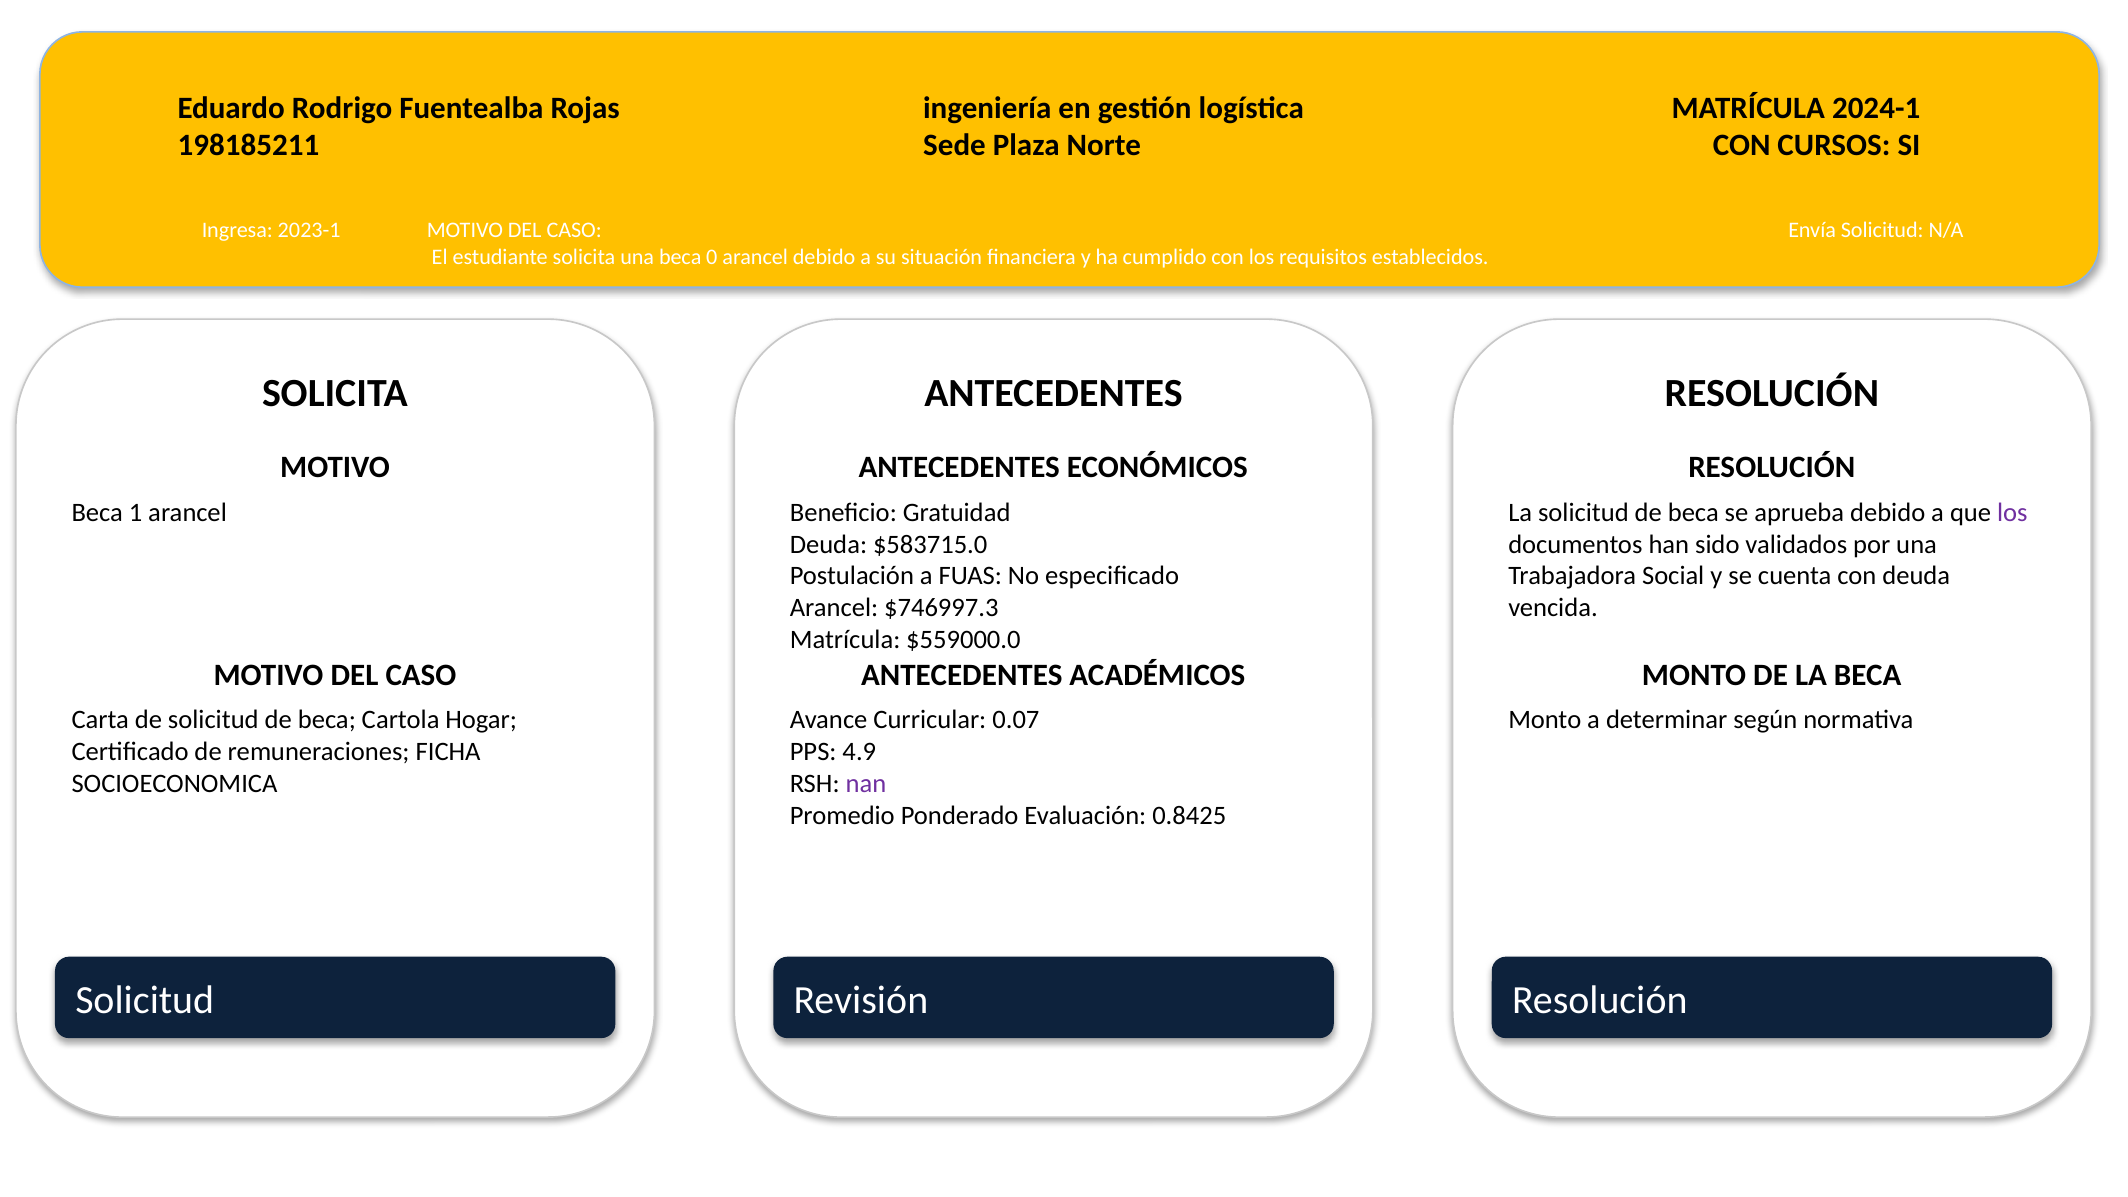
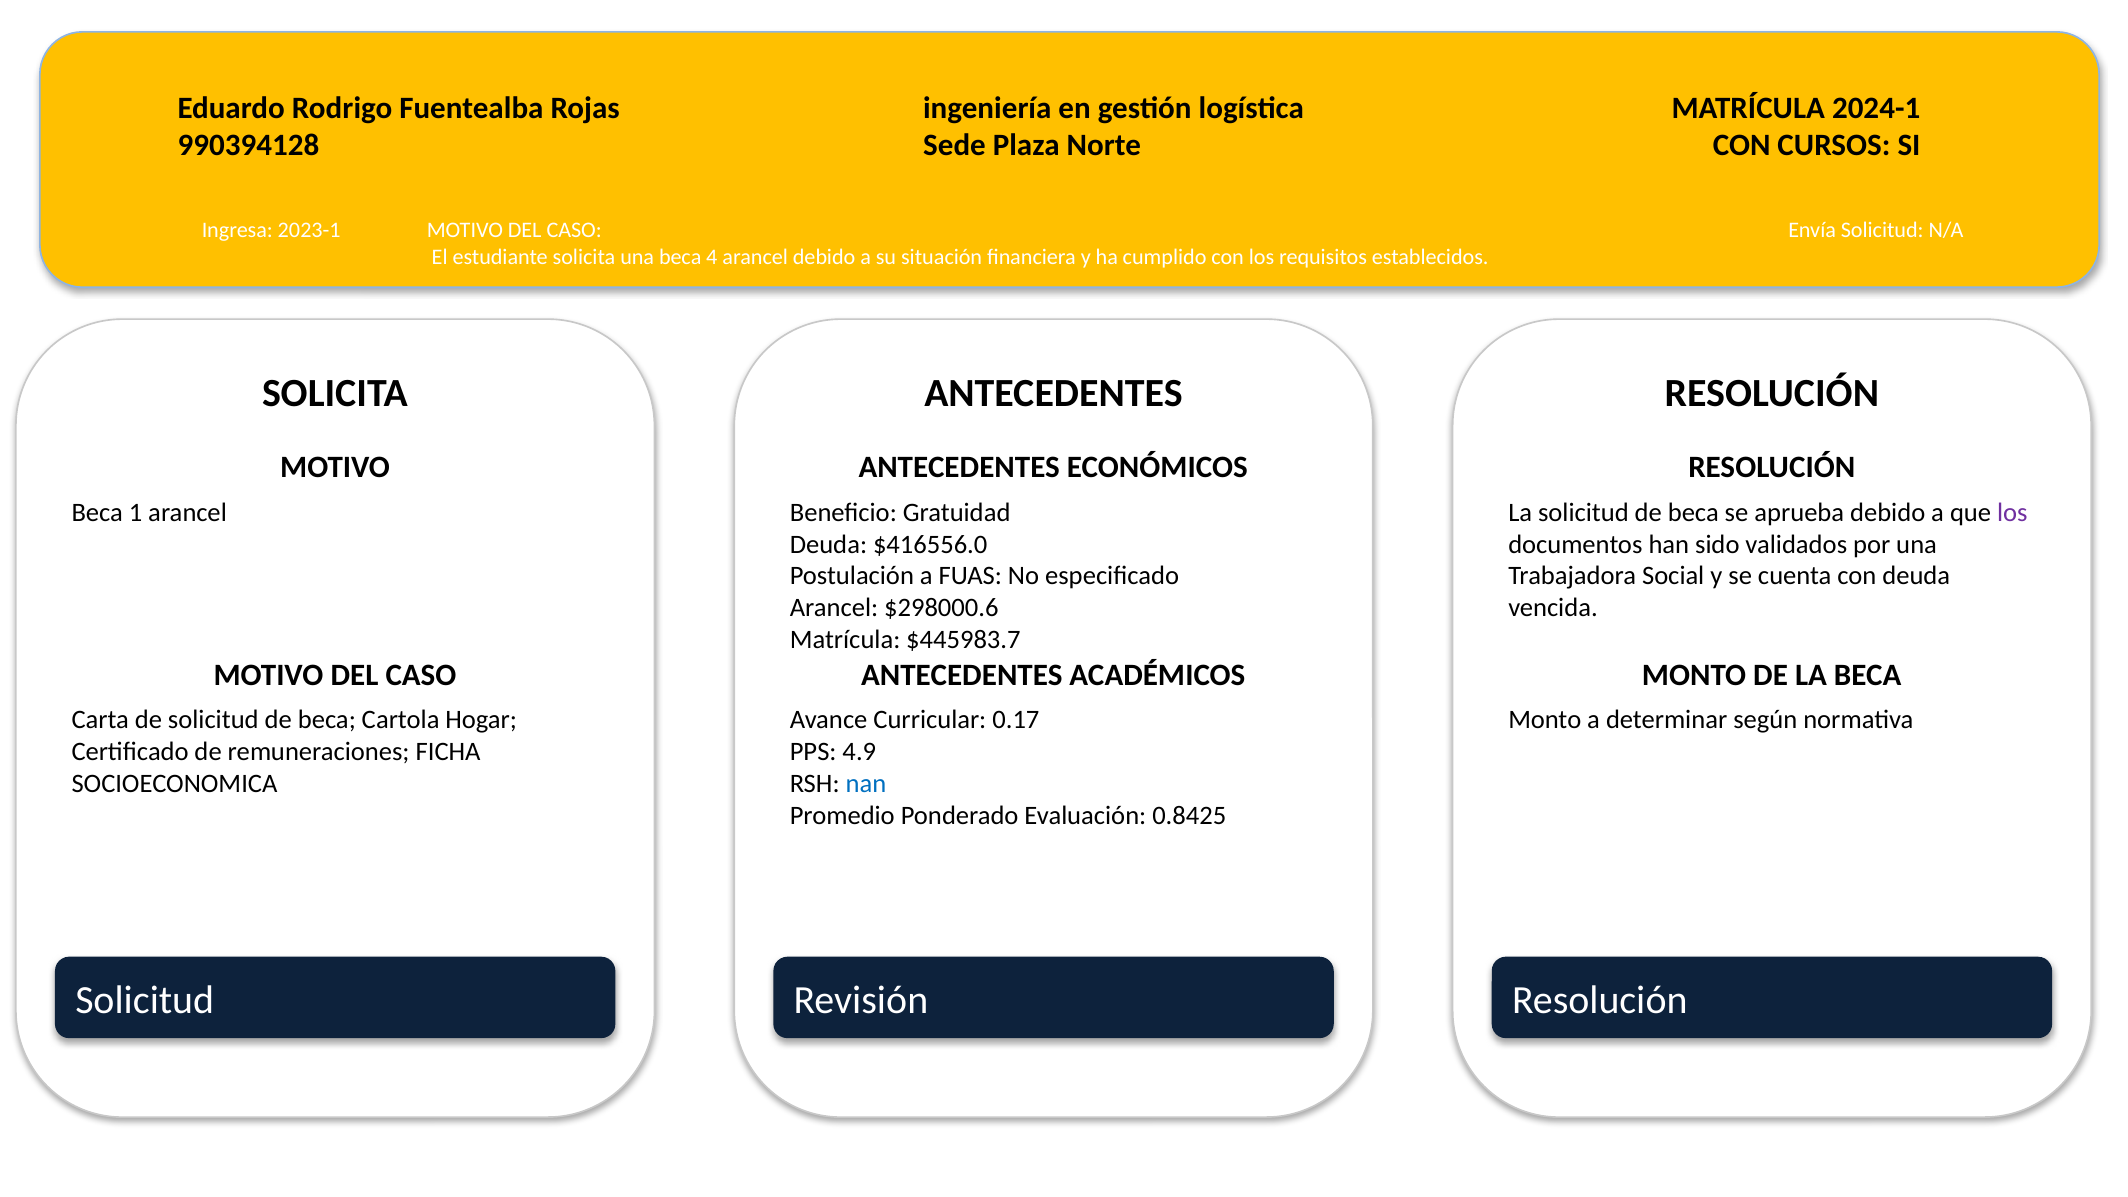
198185211: 198185211 -> 990394128
0: 0 -> 4
$583715.0: $583715.0 -> $416556.0
$746997.3: $746997.3 -> $298000.6
$559000.0: $559000.0 -> $445983.7
0.07: 0.07 -> 0.17
nan colour: purple -> blue
